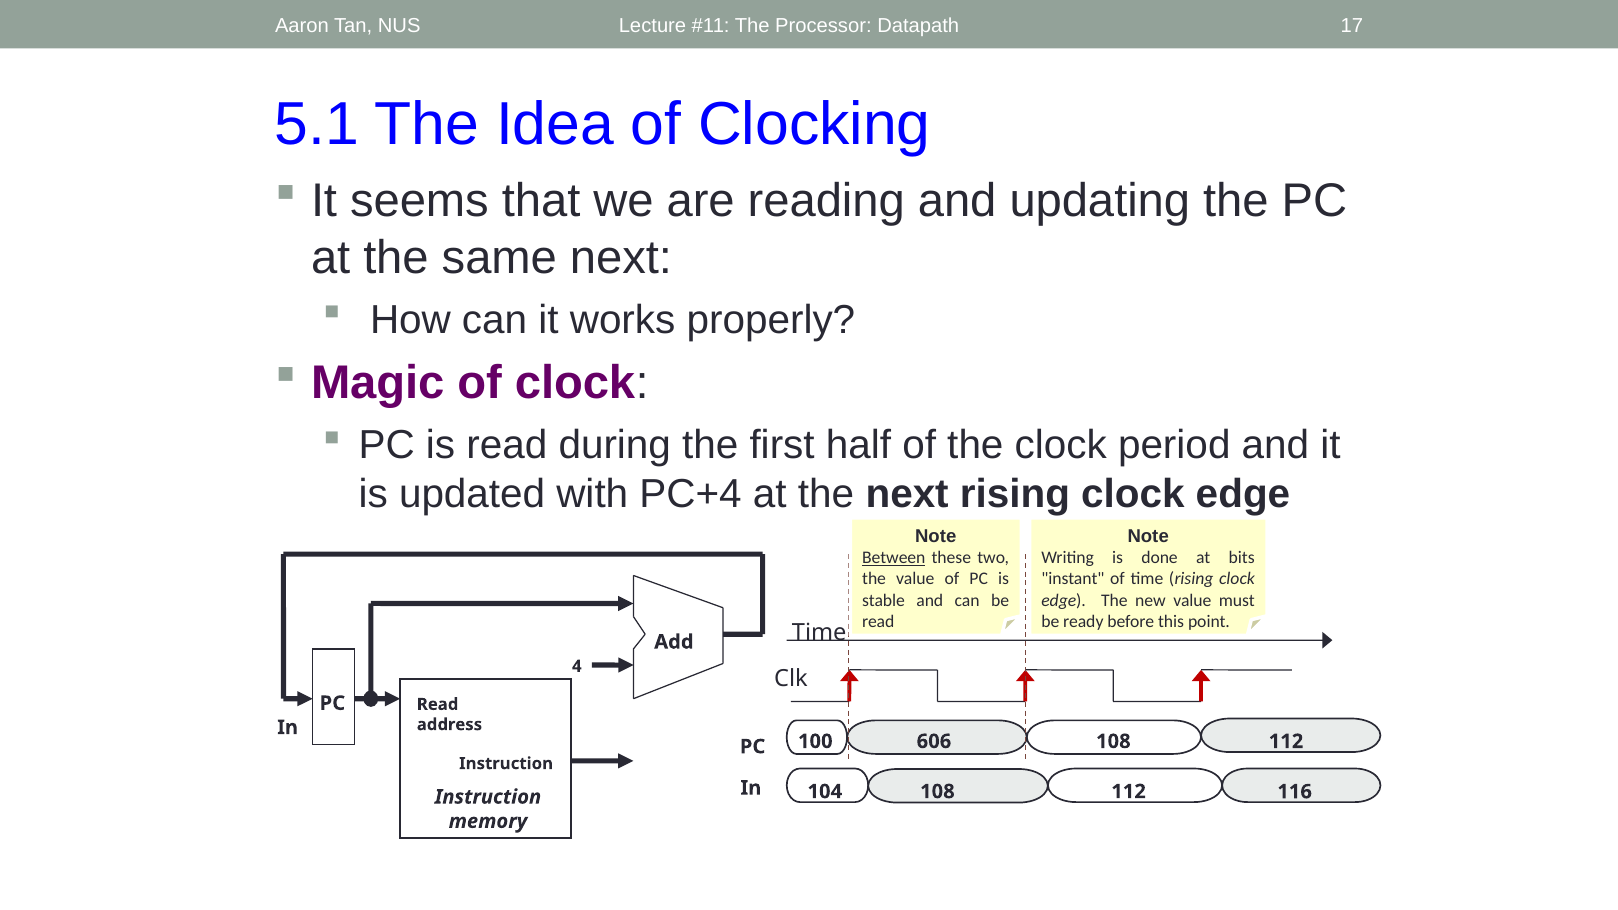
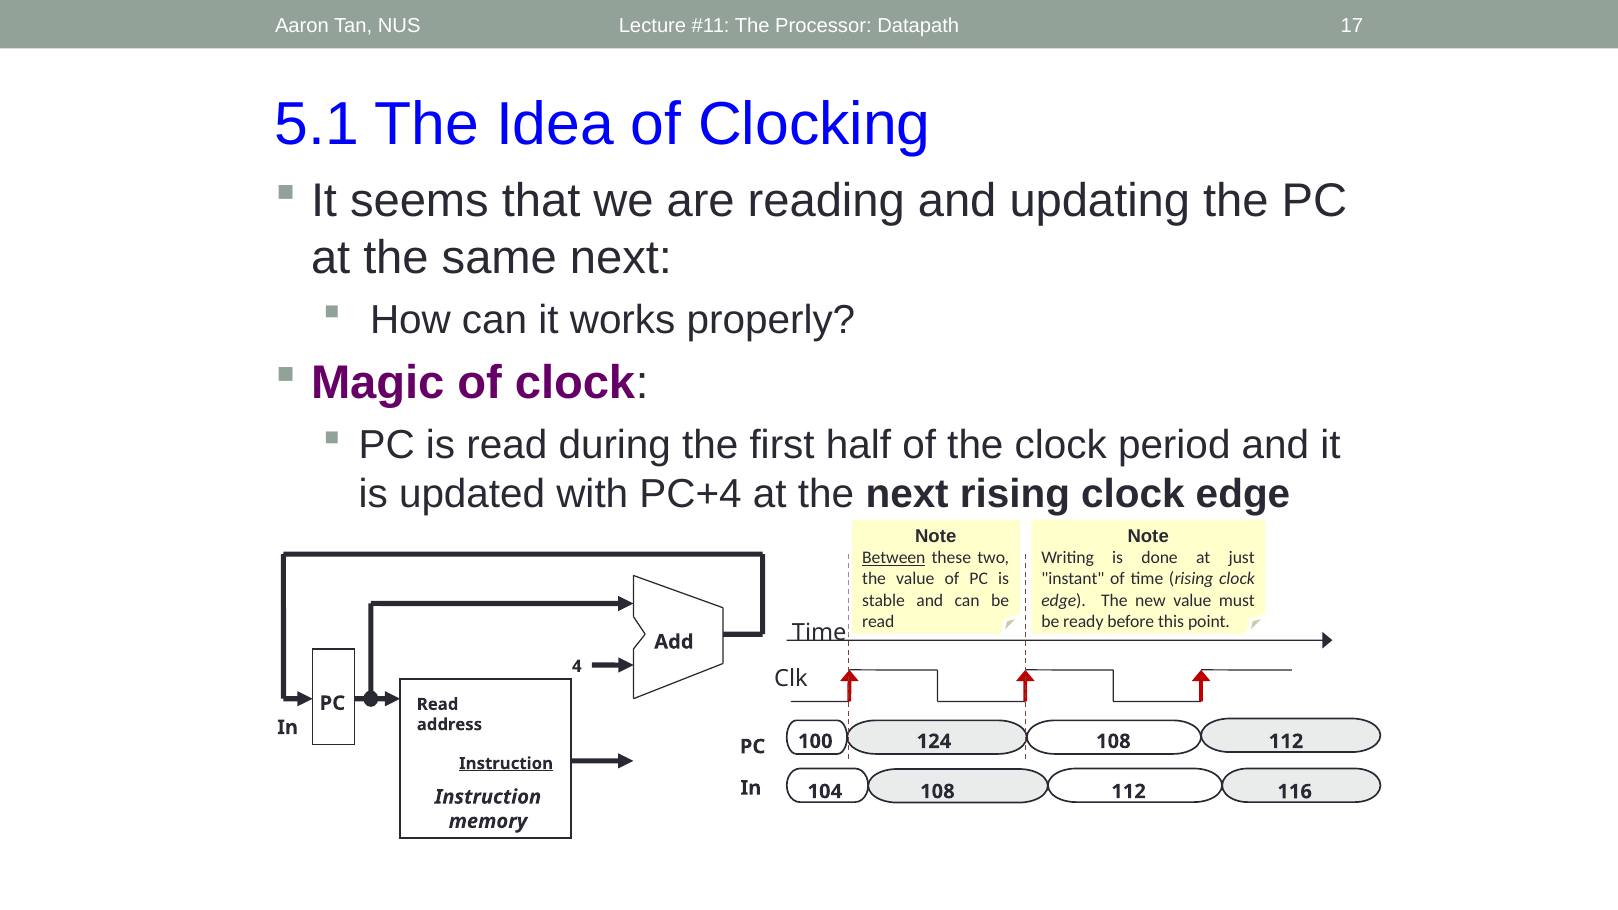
bits: bits -> just
606: 606 -> 124
Instruction at (506, 764) underline: none -> present
